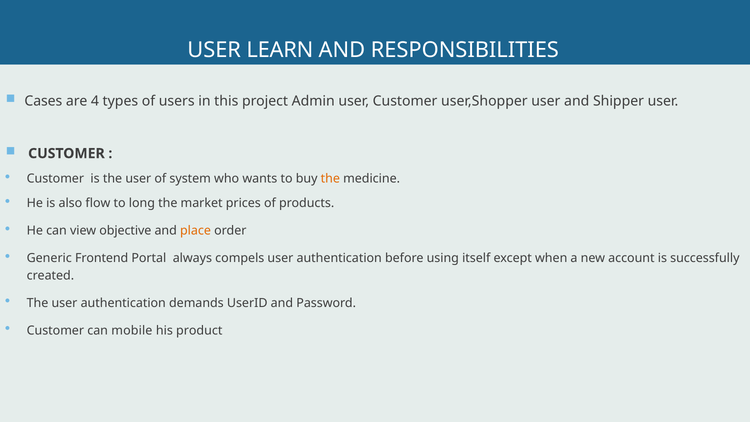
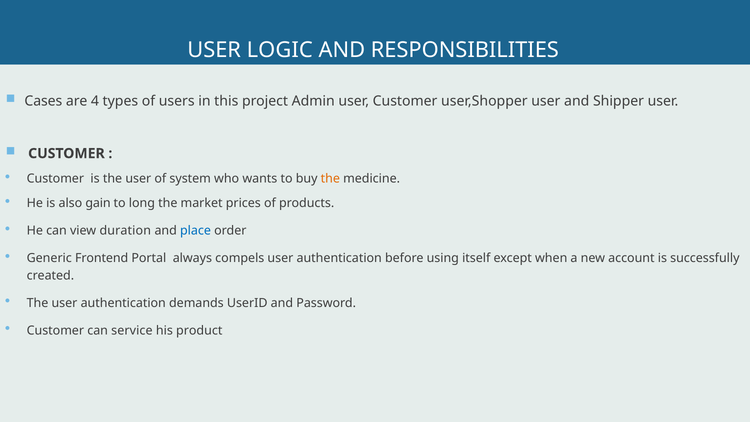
LEARN: LEARN -> LOGIC
flow: flow -> gain
objective: objective -> duration
place colour: orange -> blue
mobile: mobile -> service
